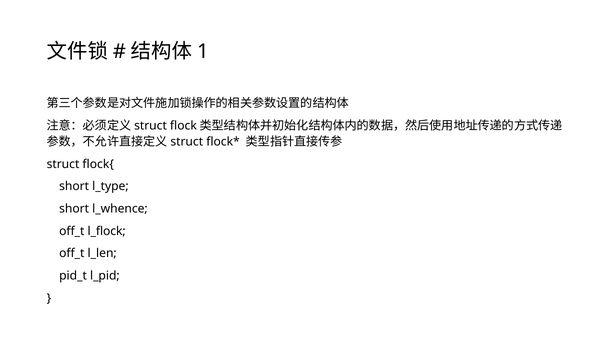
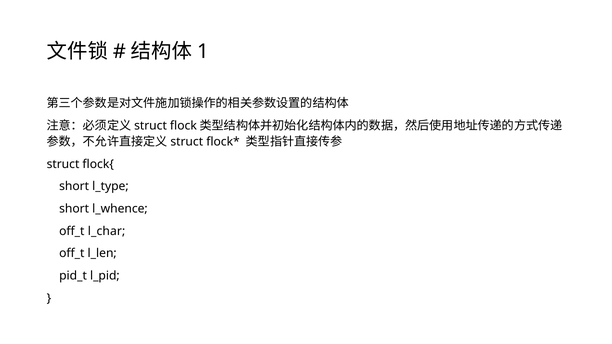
l_flock: l_flock -> l_char
